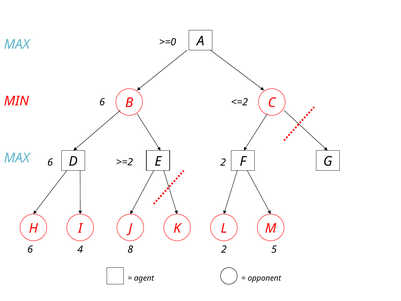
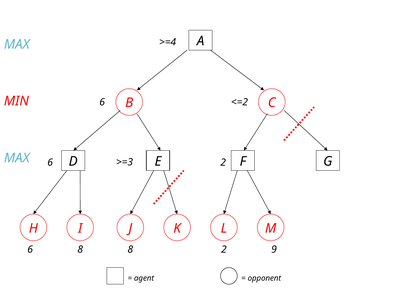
>=0: >=0 -> >=4
>=2: >=2 -> >=3
6 4: 4 -> 8
5: 5 -> 9
